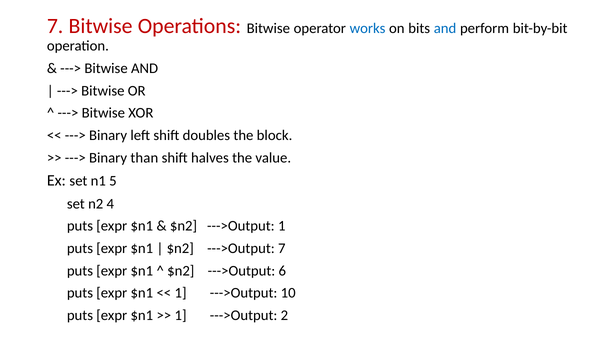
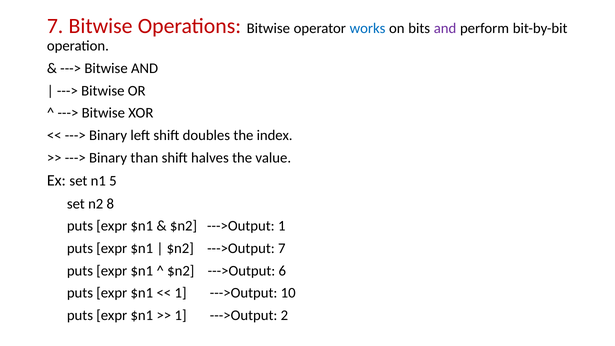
and at (445, 29) colour: blue -> purple
block: block -> index
4: 4 -> 8
